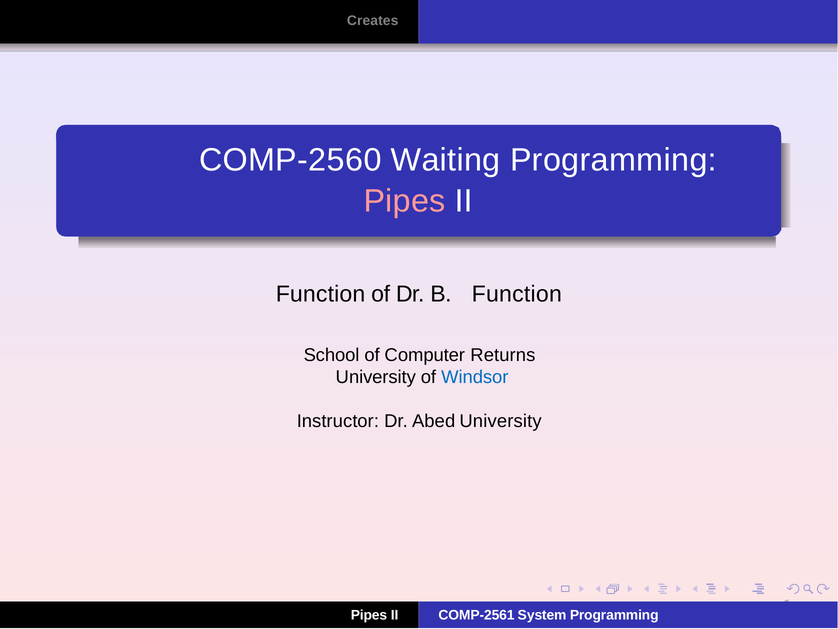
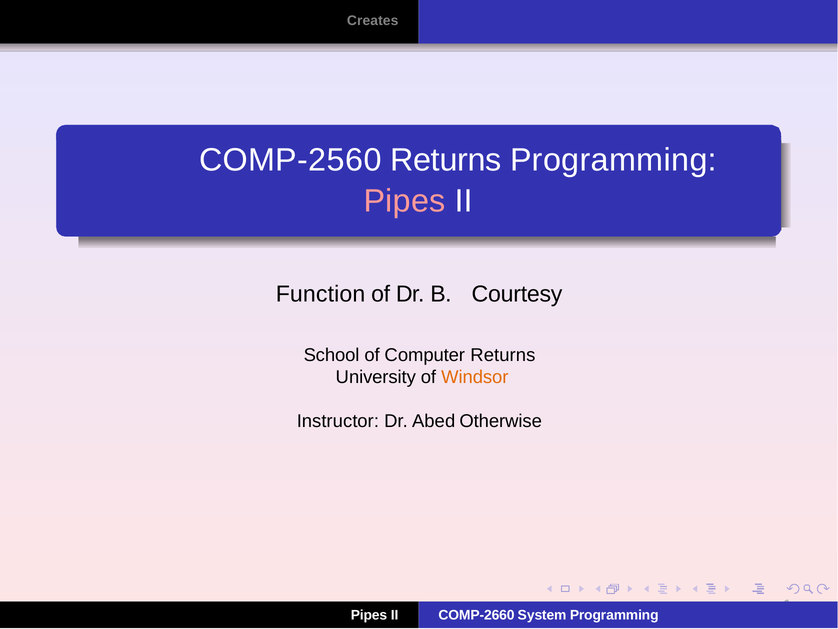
COMP-2560 Waiting: Waiting -> Returns
B Function: Function -> Courtesy
Windsor colour: blue -> orange
Abed University: University -> Otherwise
COMP-2561: COMP-2561 -> COMP-2660
